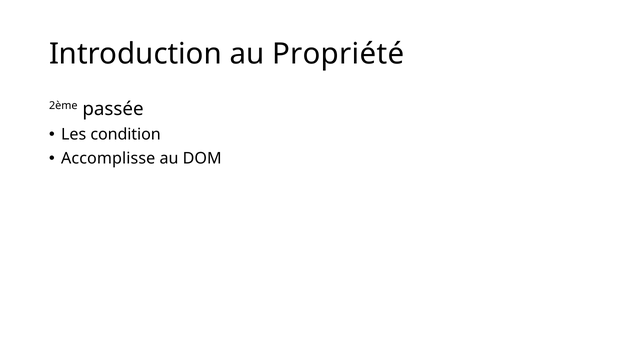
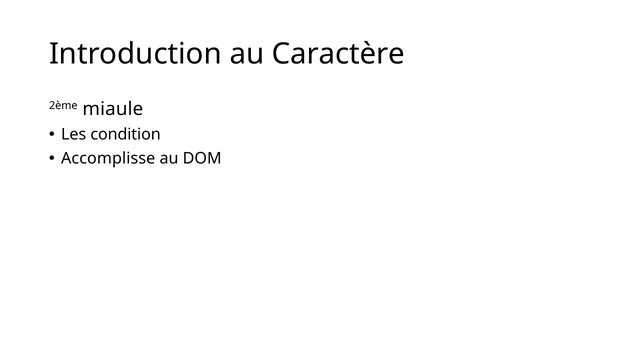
Propriété: Propriété -> Caractère
passée: passée -> miaule
